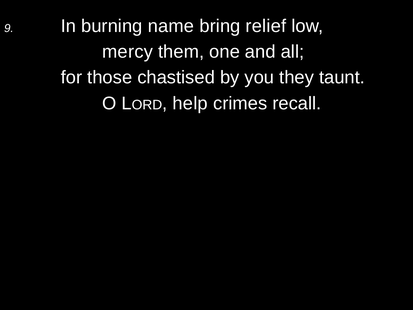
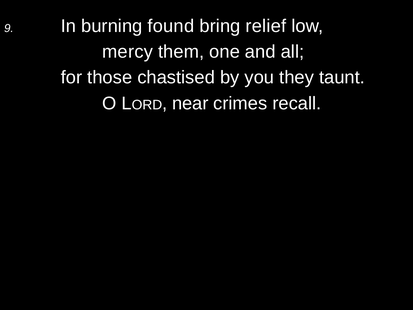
name: name -> found
help: help -> near
